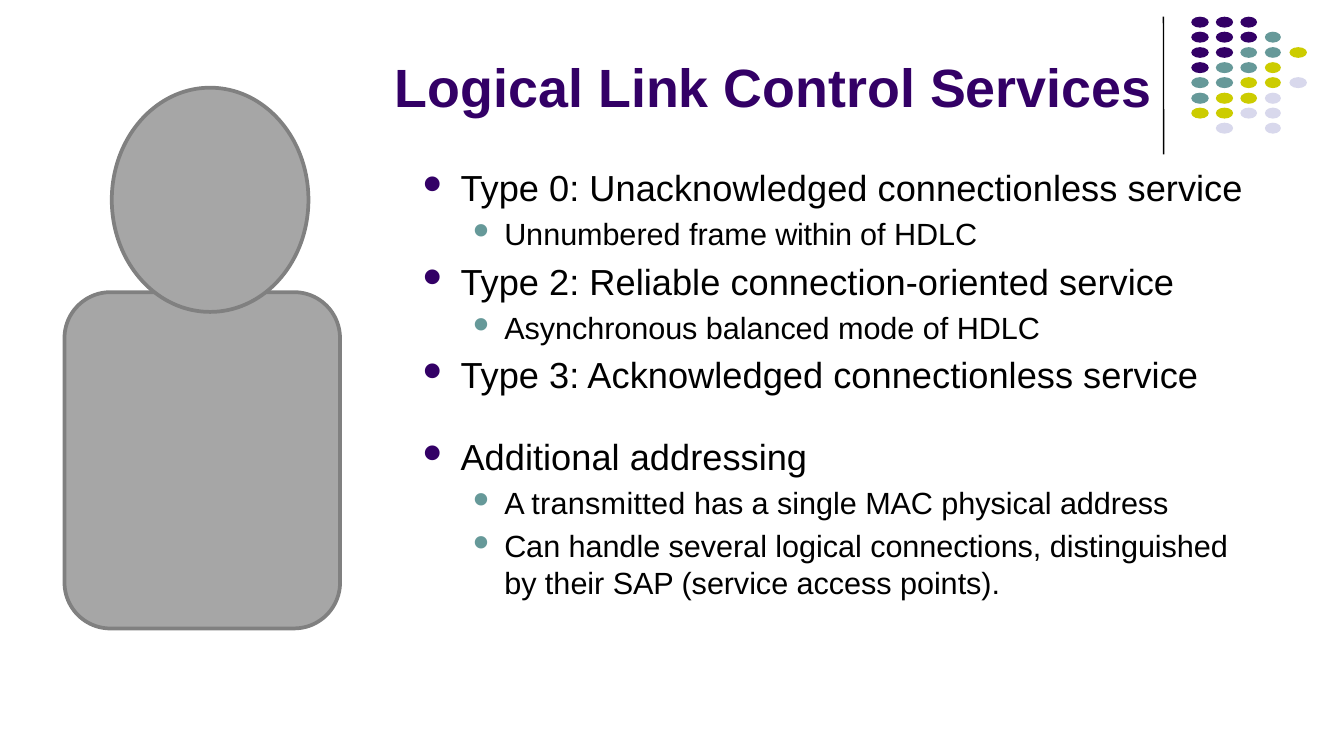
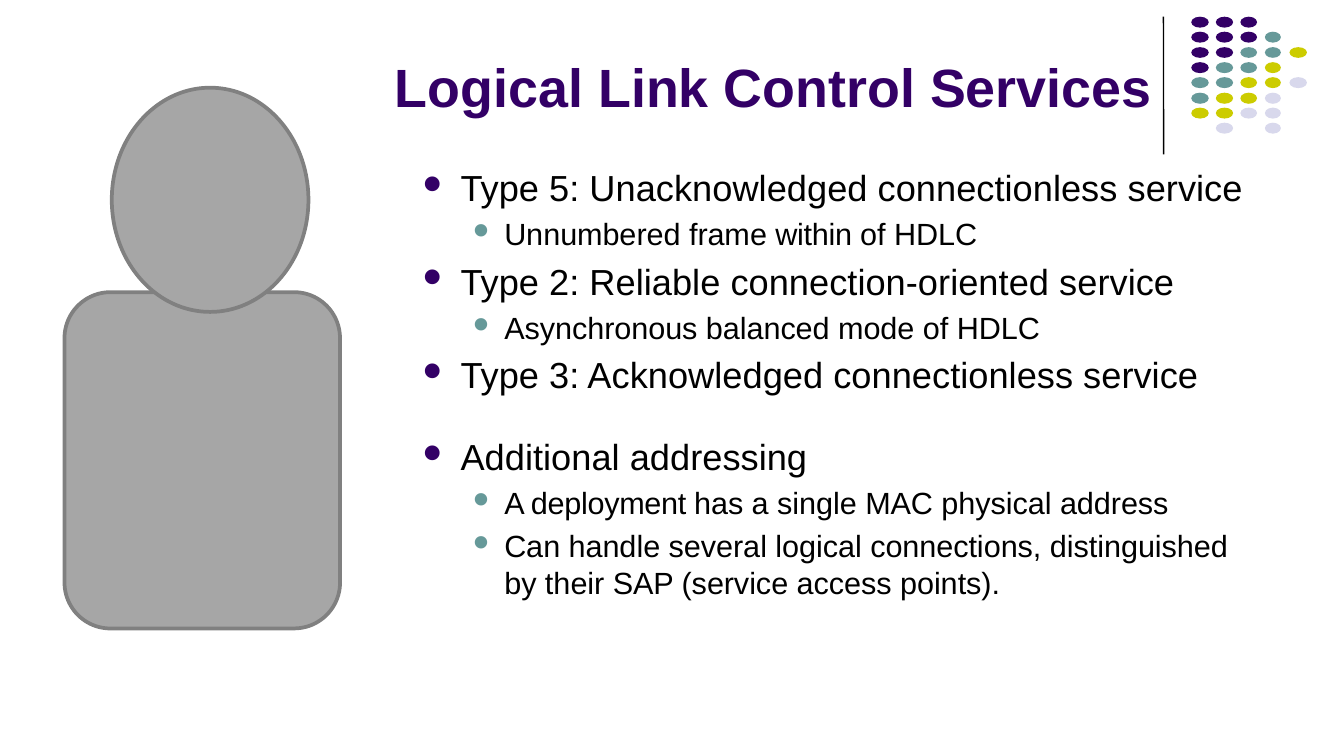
0: 0 -> 5
transmitted: transmitted -> deployment
